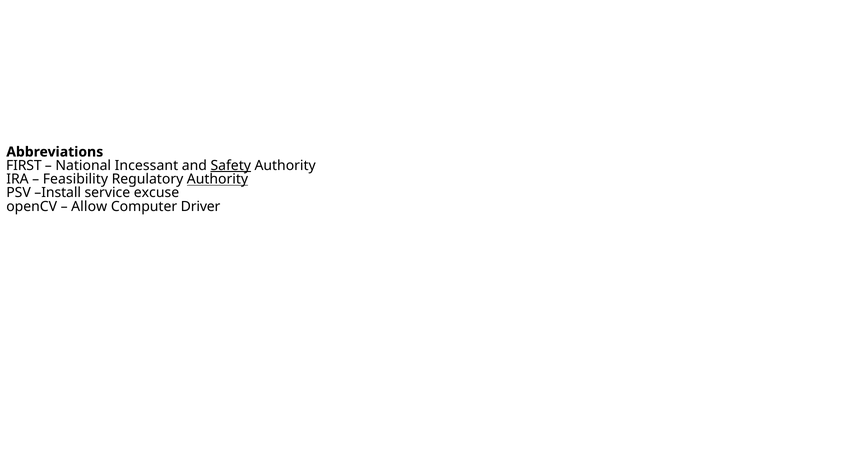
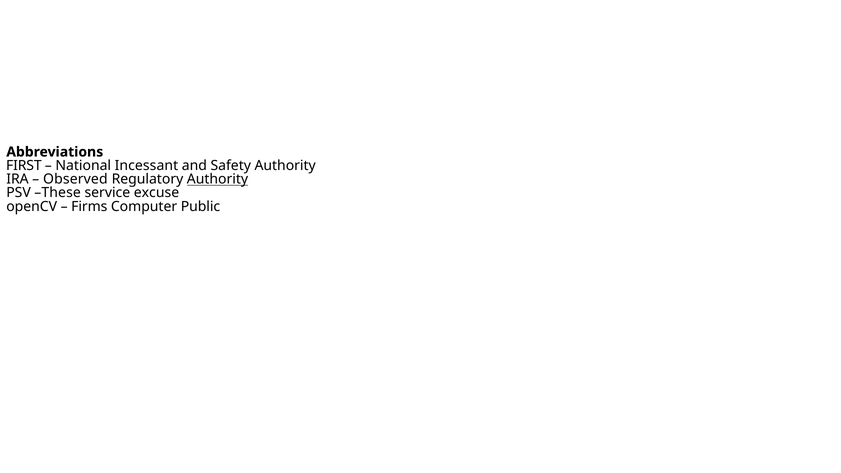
Safety underline: present -> none
Feasibility: Feasibility -> Observed
Install: Install -> These
Allow: Allow -> Firms
Driver: Driver -> Public
